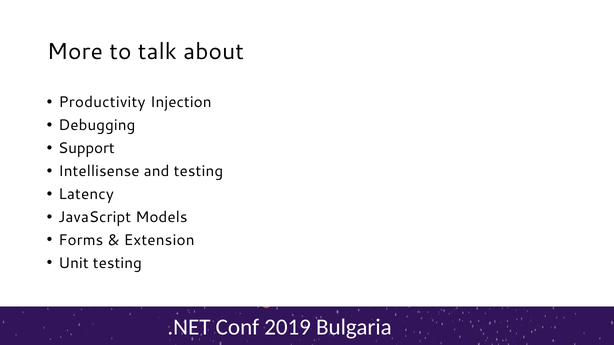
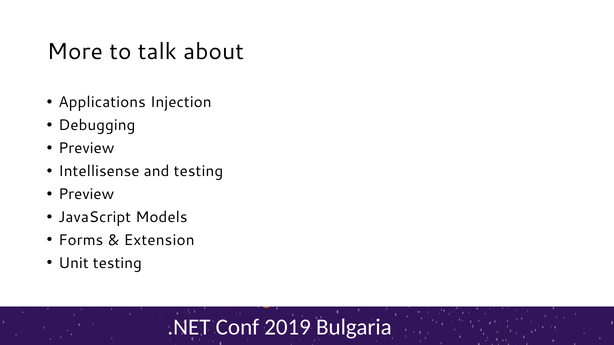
Productivity: Productivity -> Applications
Support at (86, 148): Support -> Preview
Latency at (86, 194): Latency -> Preview
